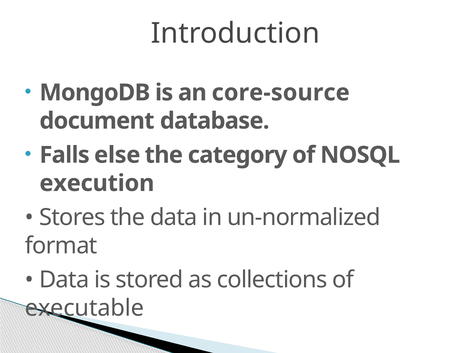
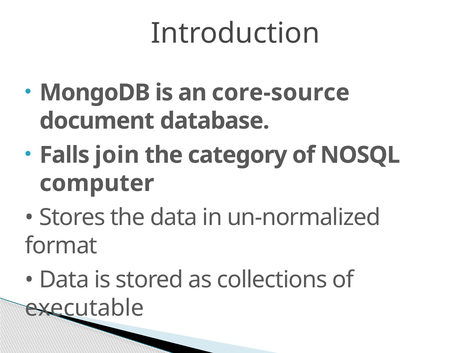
else: else -> join
execution: execution -> computer
